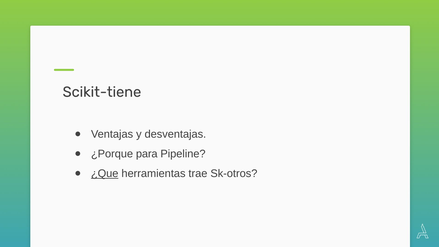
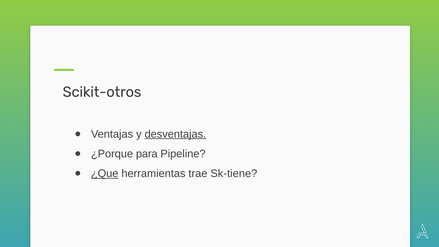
Scikit-tiene: Scikit-tiene -> Scikit-otros
desventajas underline: none -> present
Sk-otros: Sk-otros -> Sk-tiene
